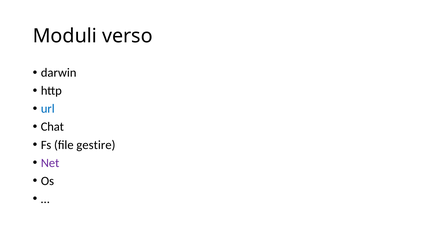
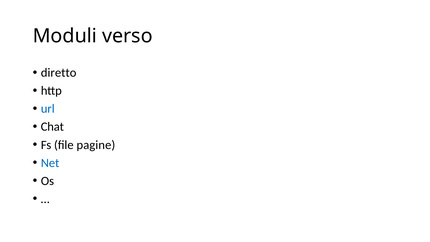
darwin: darwin -> diretto
gestire: gestire -> pagine
Net colour: purple -> blue
